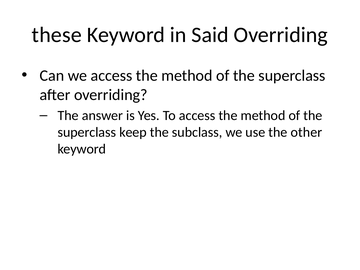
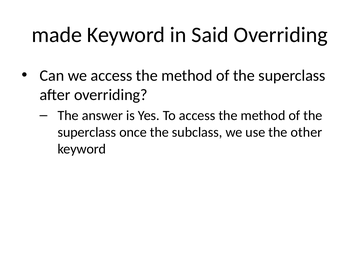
these: these -> made
keep: keep -> once
